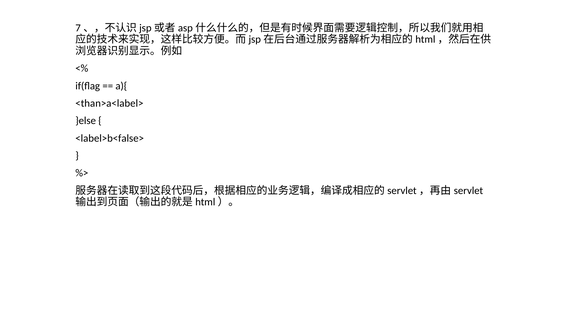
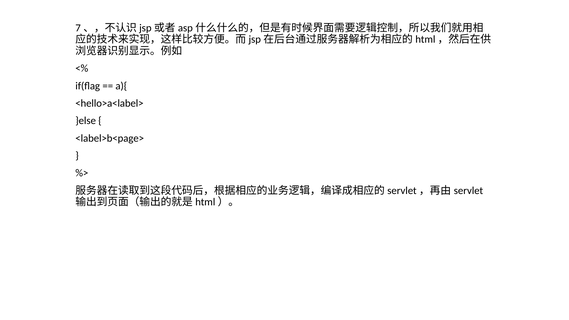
<than>a<label>: <than>a<label> -> <hello>a<label>
<label>b<false>: <label>b<false> -> <label>b<page>
